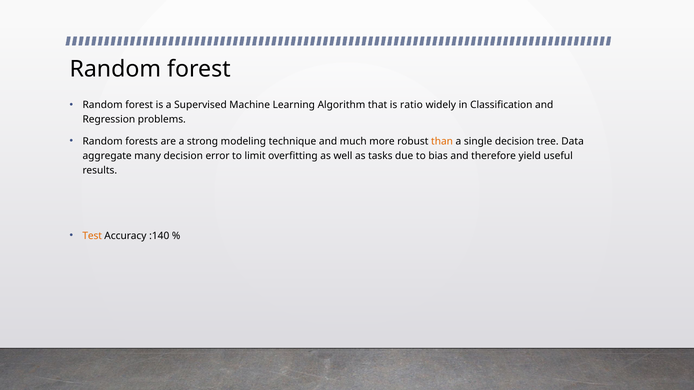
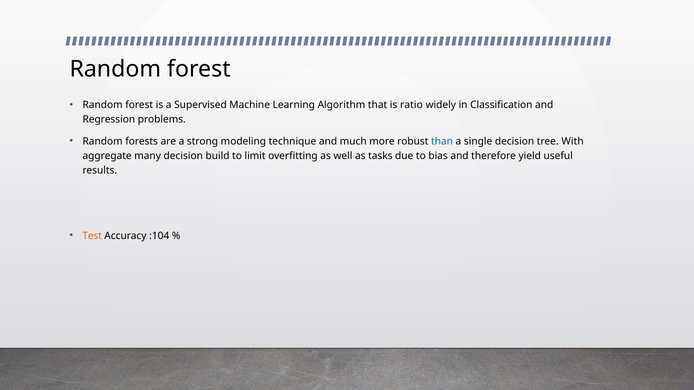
than colour: orange -> blue
Data: Data -> With
error: error -> build
:140: :140 -> :104
